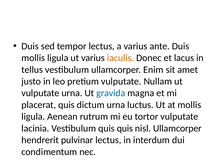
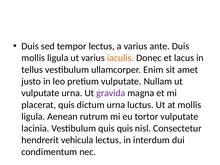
gravida colour: blue -> purple
nisl Ullamcorper: Ullamcorper -> Consectetur
pulvinar: pulvinar -> vehicula
